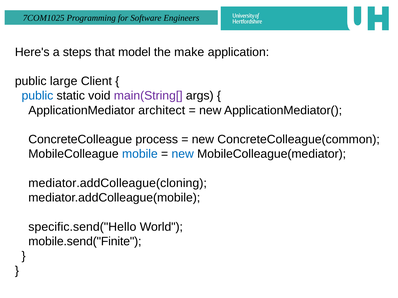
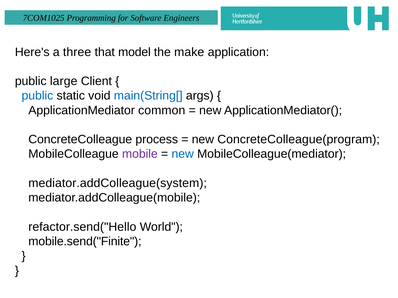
steps: steps -> three
main(String[ colour: purple -> blue
architect: architect -> common
ConcreteColleague(common: ConcreteColleague(common -> ConcreteColleague(program
mobile colour: blue -> purple
mediator.addColleague(cloning: mediator.addColleague(cloning -> mediator.addColleague(system
specific.send("Hello: specific.send("Hello -> refactor.send("Hello
